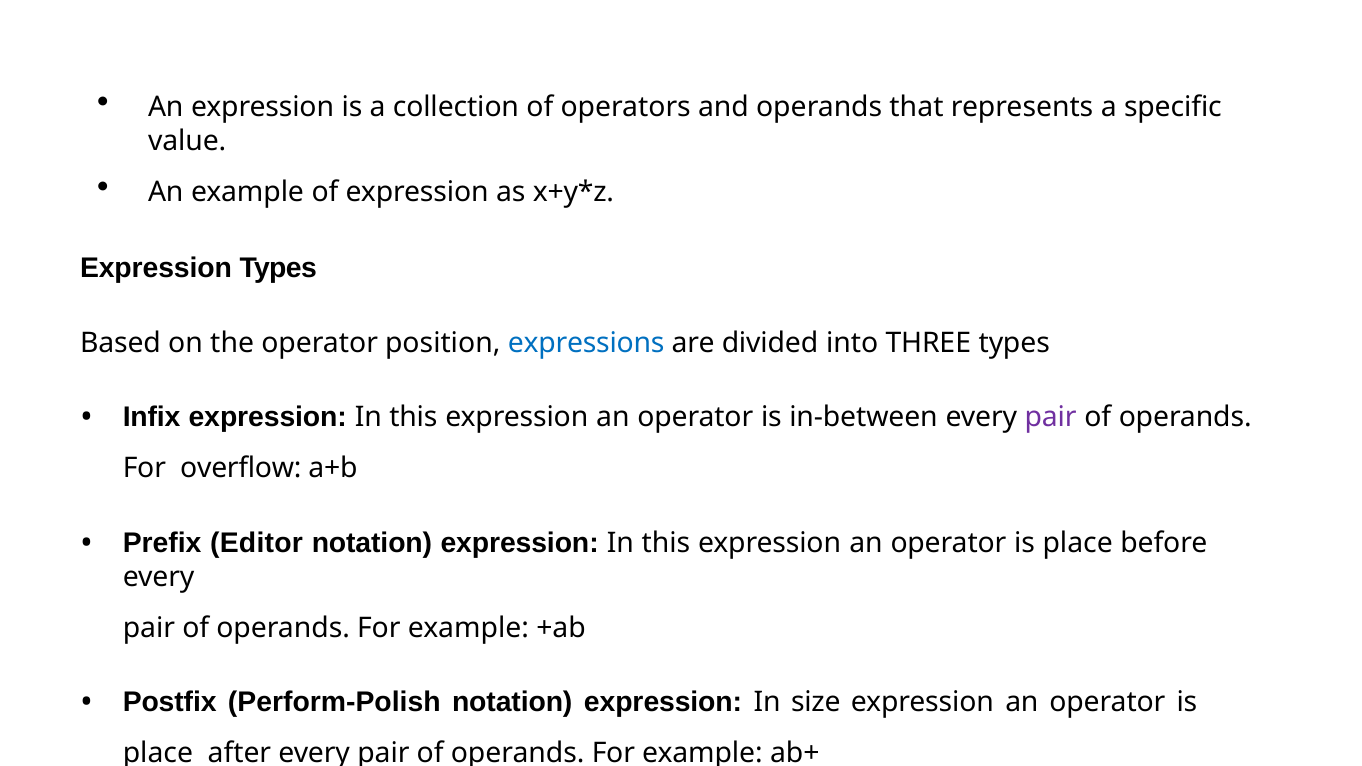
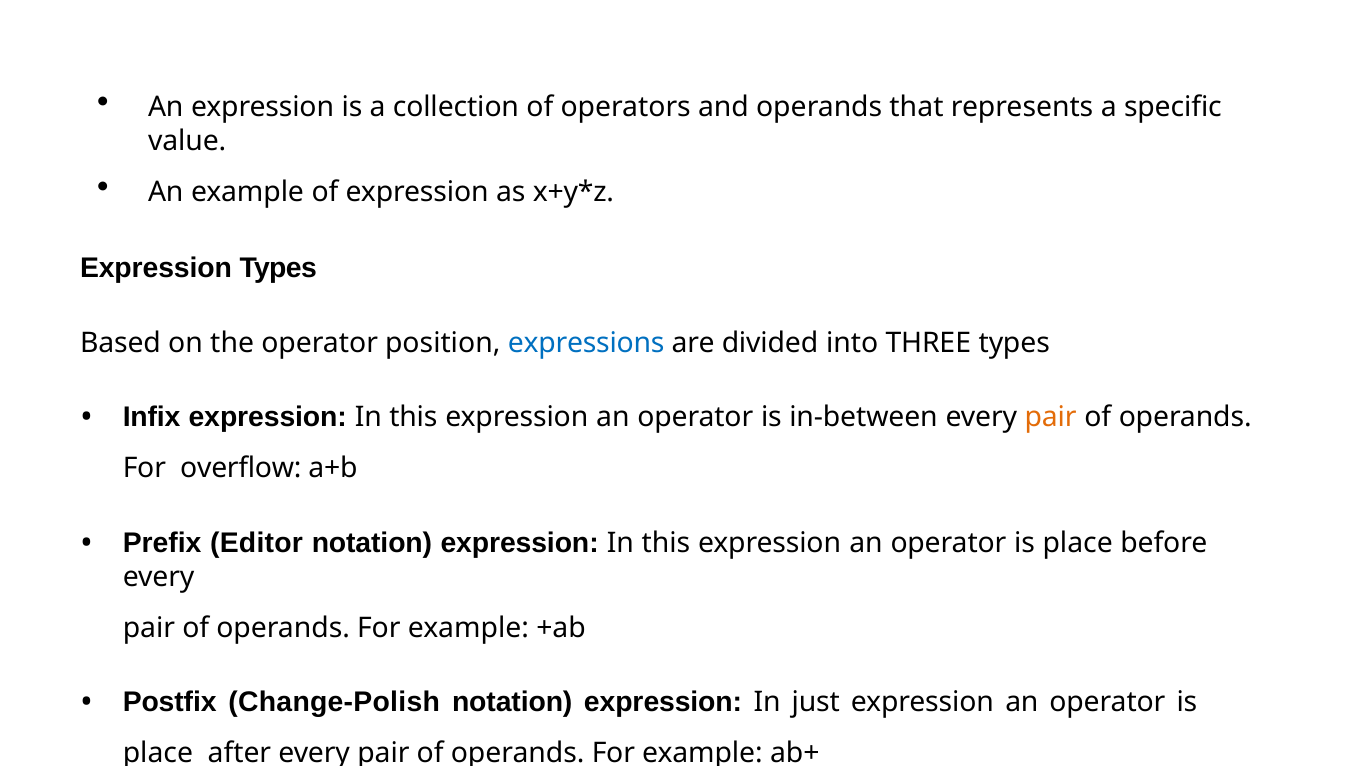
pair at (1051, 417) colour: purple -> orange
Perform-Polish: Perform-Polish -> Change-Polish
size: size -> just
